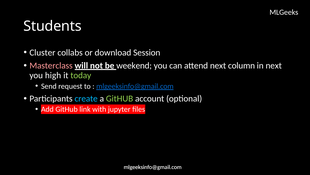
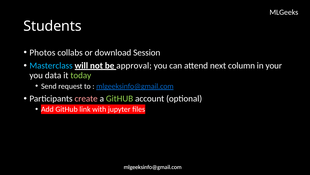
Cluster: Cluster -> Photos
Masterclass colour: pink -> light blue
weekend: weekend -> approval
in next: next -> your
high: high -> data
create colour: light blue -> pink
